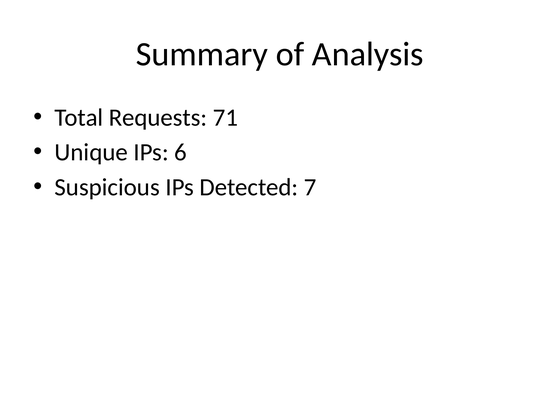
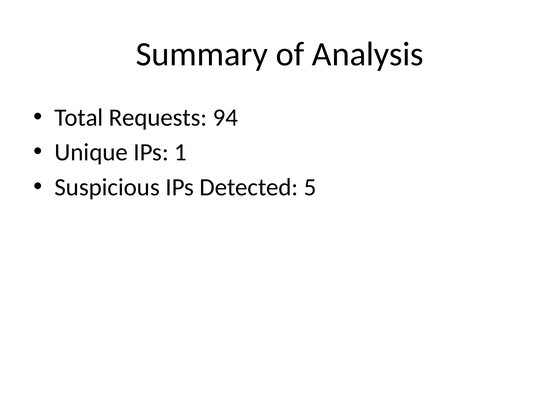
71: 71 -> 94
6: 6 -> 1
7: 7 -> 5
